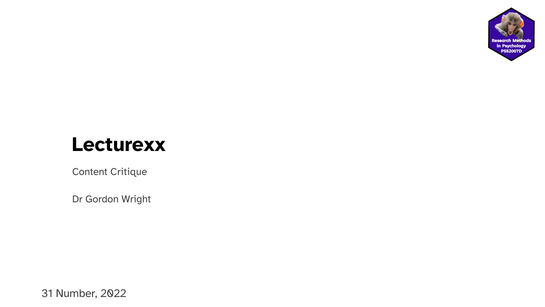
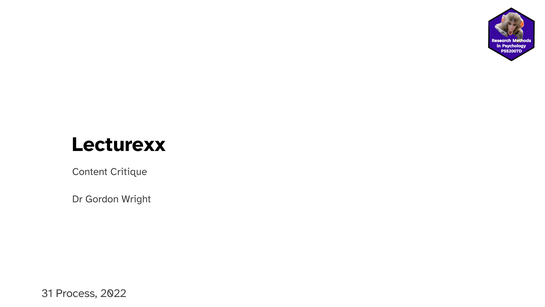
Number: Number -> Process
